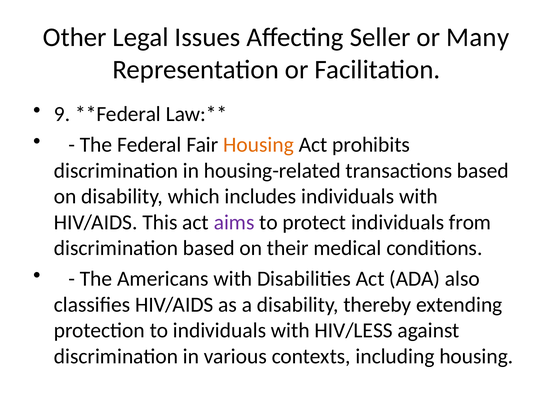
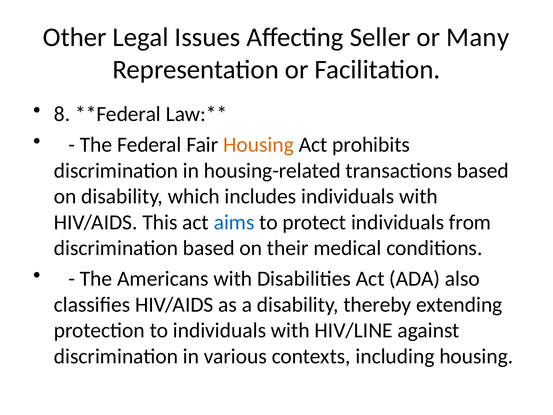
9: 9 -> 8
aims colour: purple -> blue
HIV/LESS: HIV/LESS -> HIV/LINE
